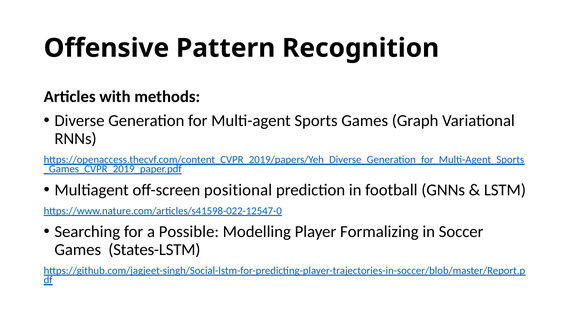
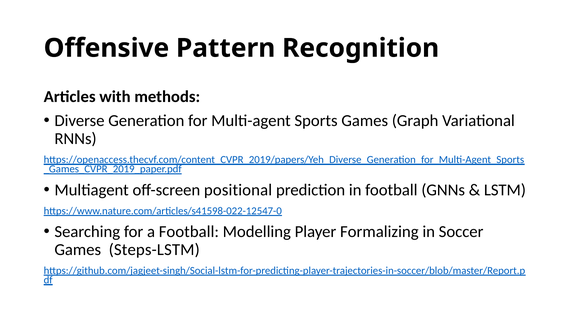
a Possible: Possible -> Football
States-LSTM: States-LSTM -> Steps-LSTM
